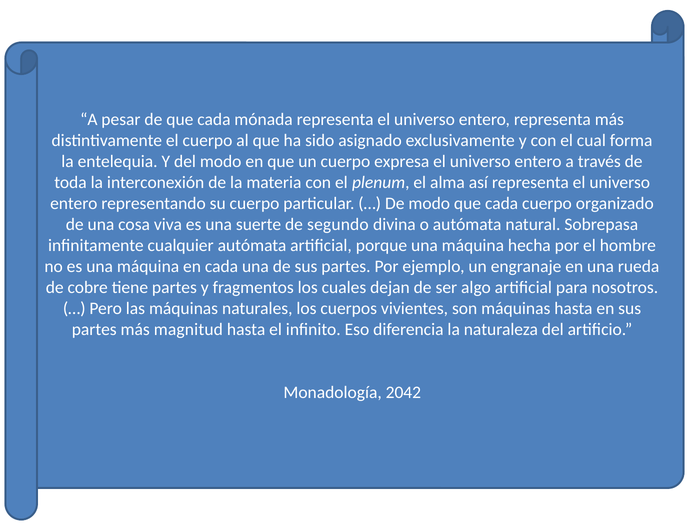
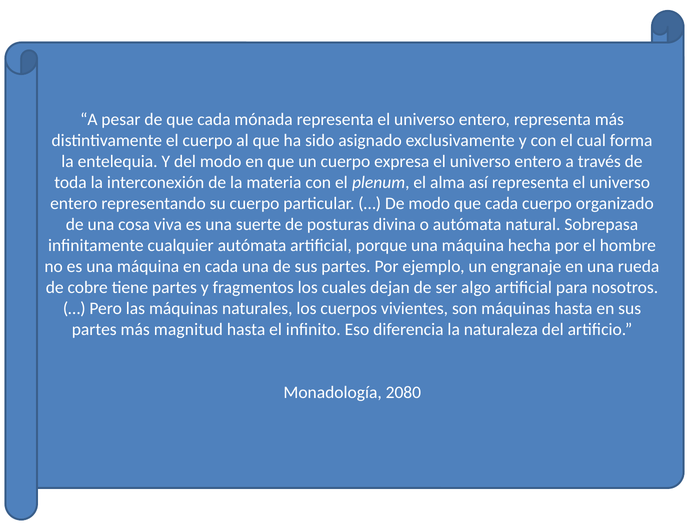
segundo: segundo -> posturas
2042: 2042 -> 2080
